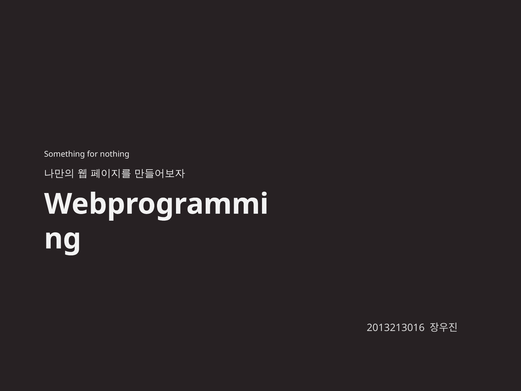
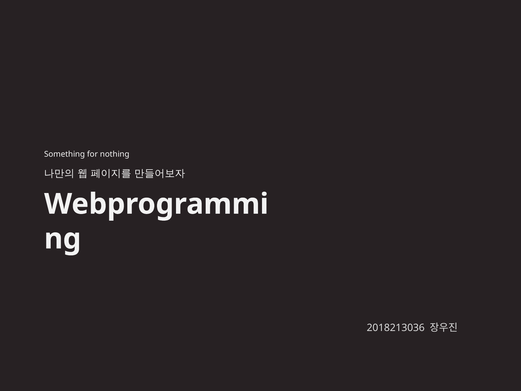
2013213016: 2013213016 -> 2018213036
